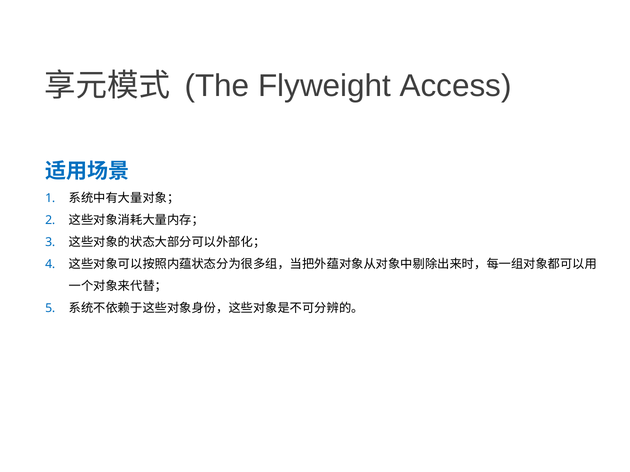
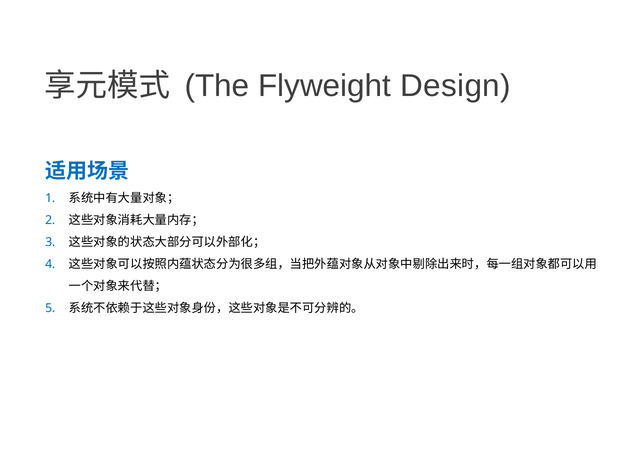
Access: Access -> Design
